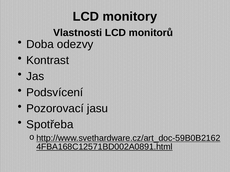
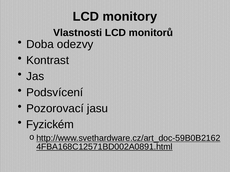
Spotřeba: Spotřeba -> Fyzickém
